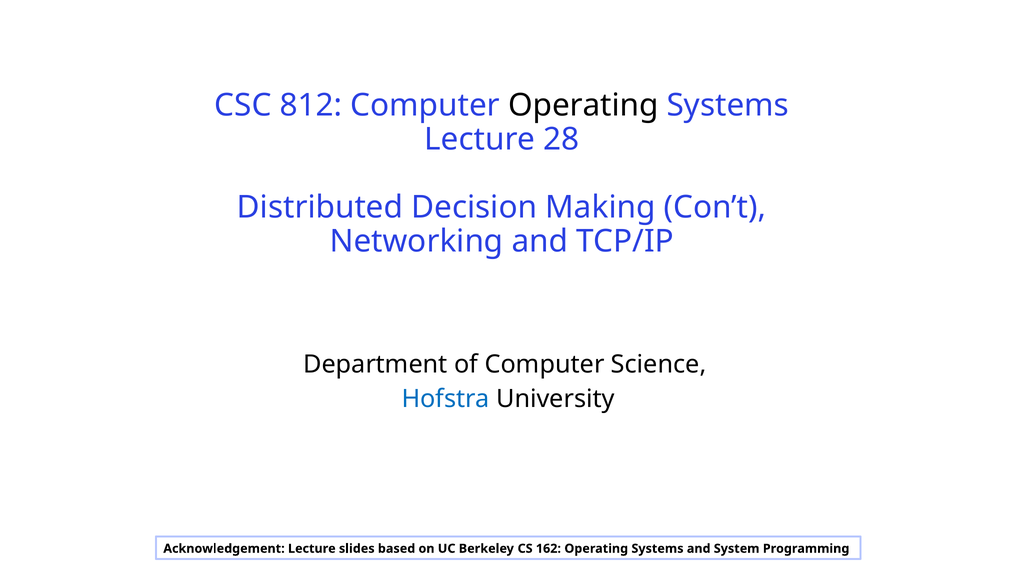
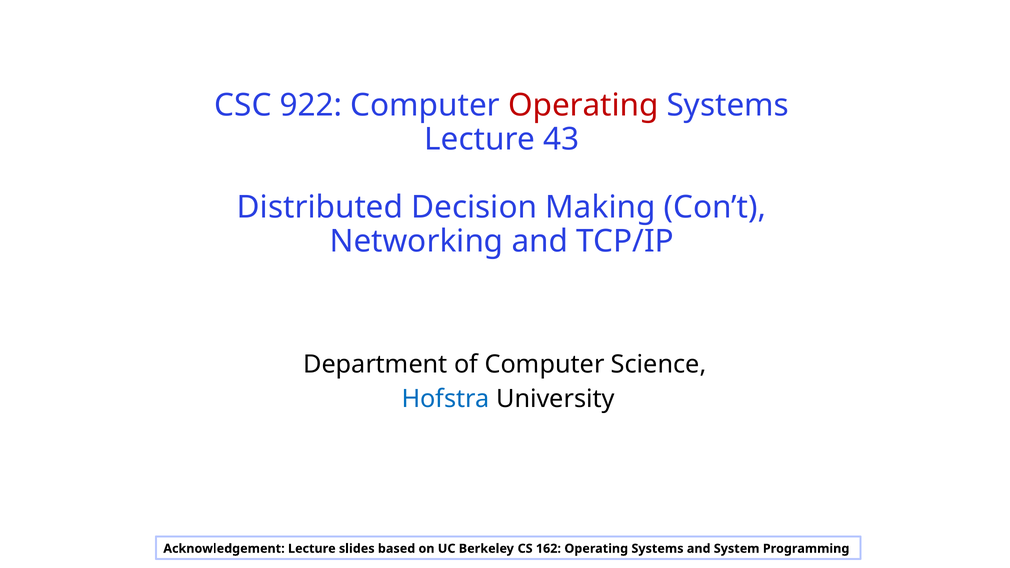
812: 812 -> 922
Operating at (583, 105) colour: black -> red
28: 28 -> 43
